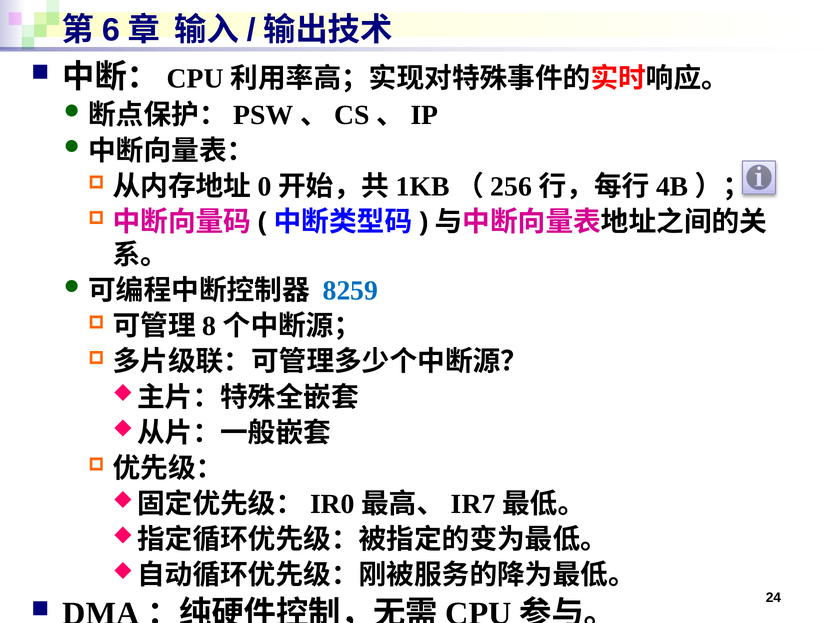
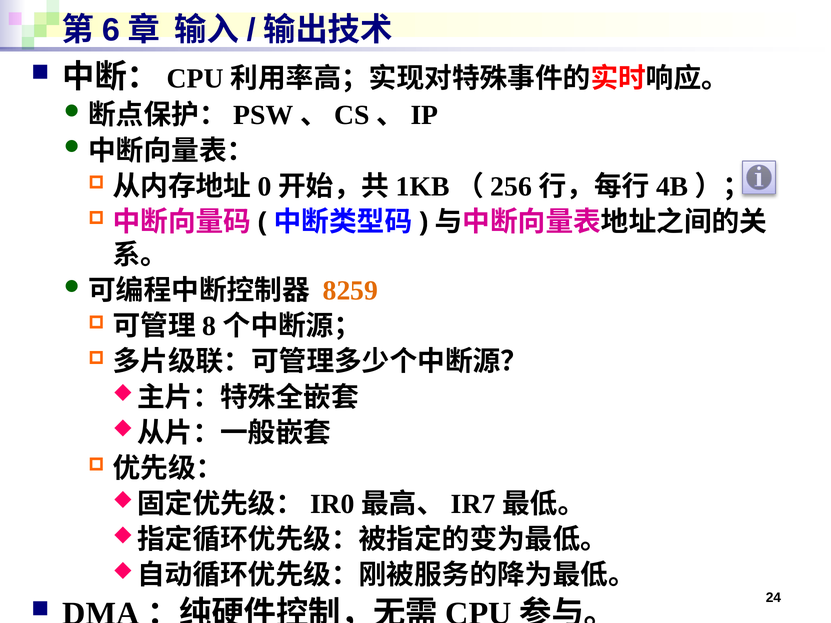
8259 colour: blue -> orange
